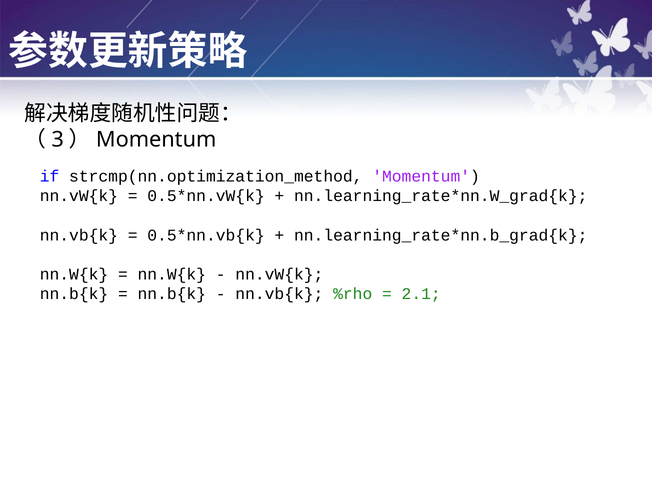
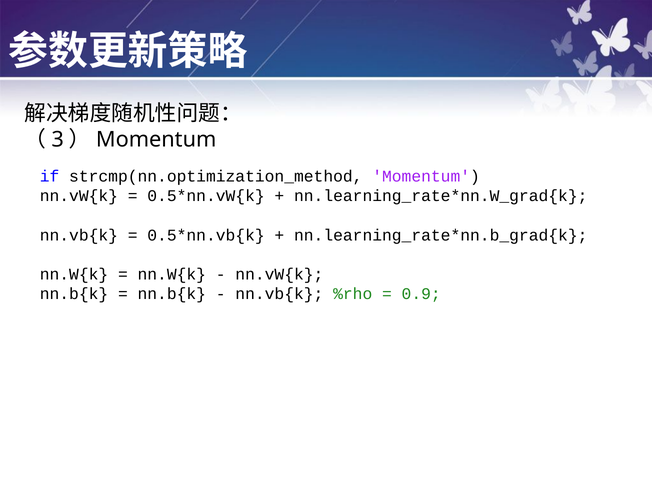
2.1: 2.1 -> 0.9
